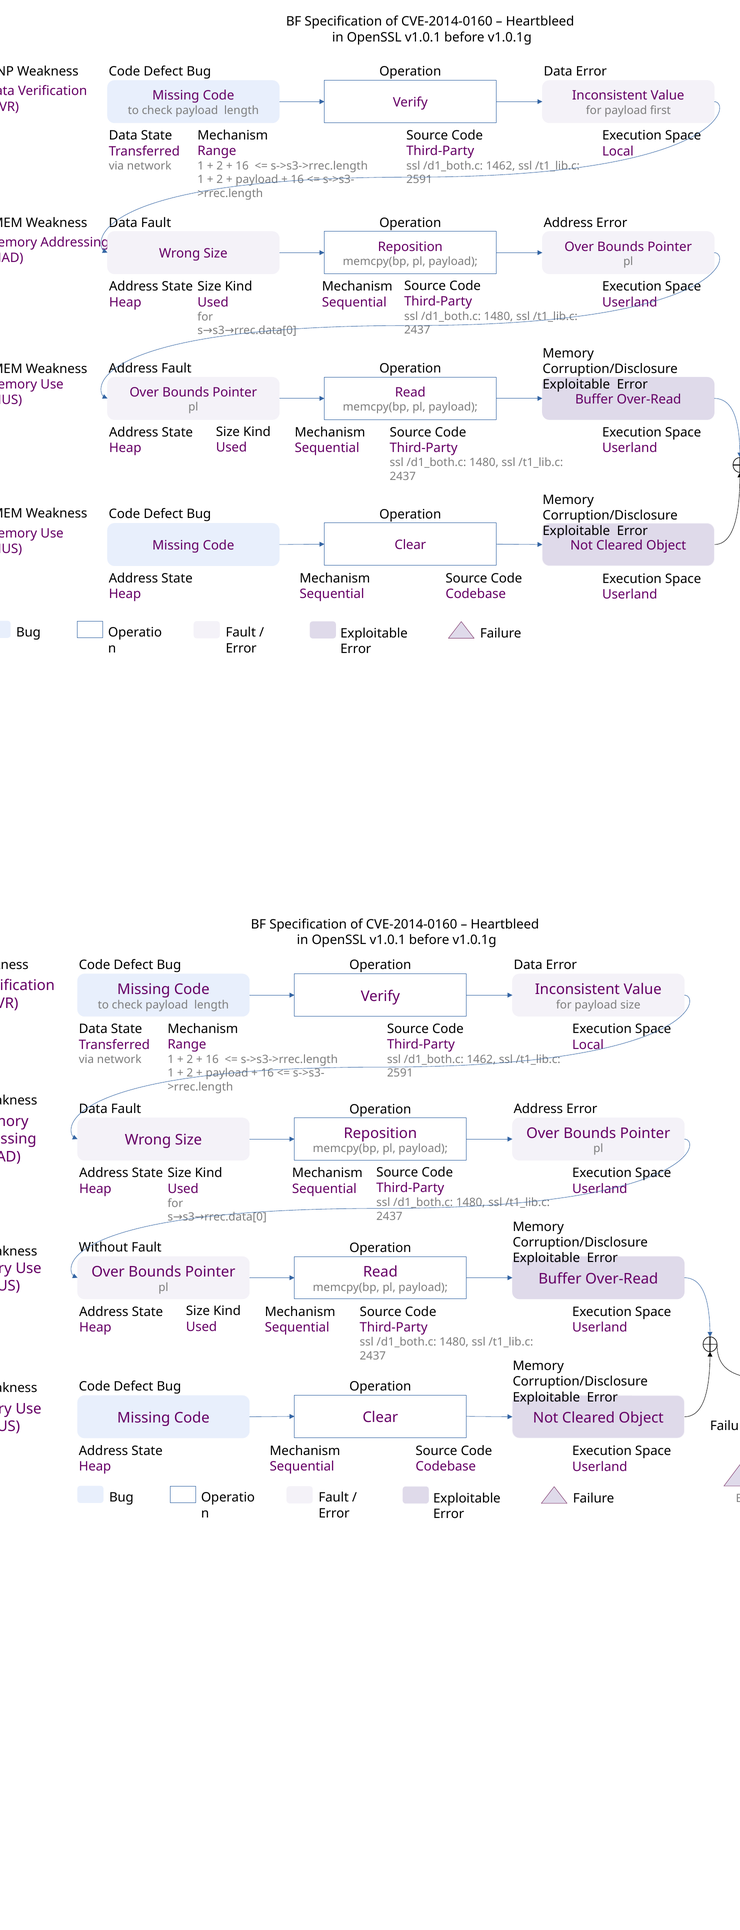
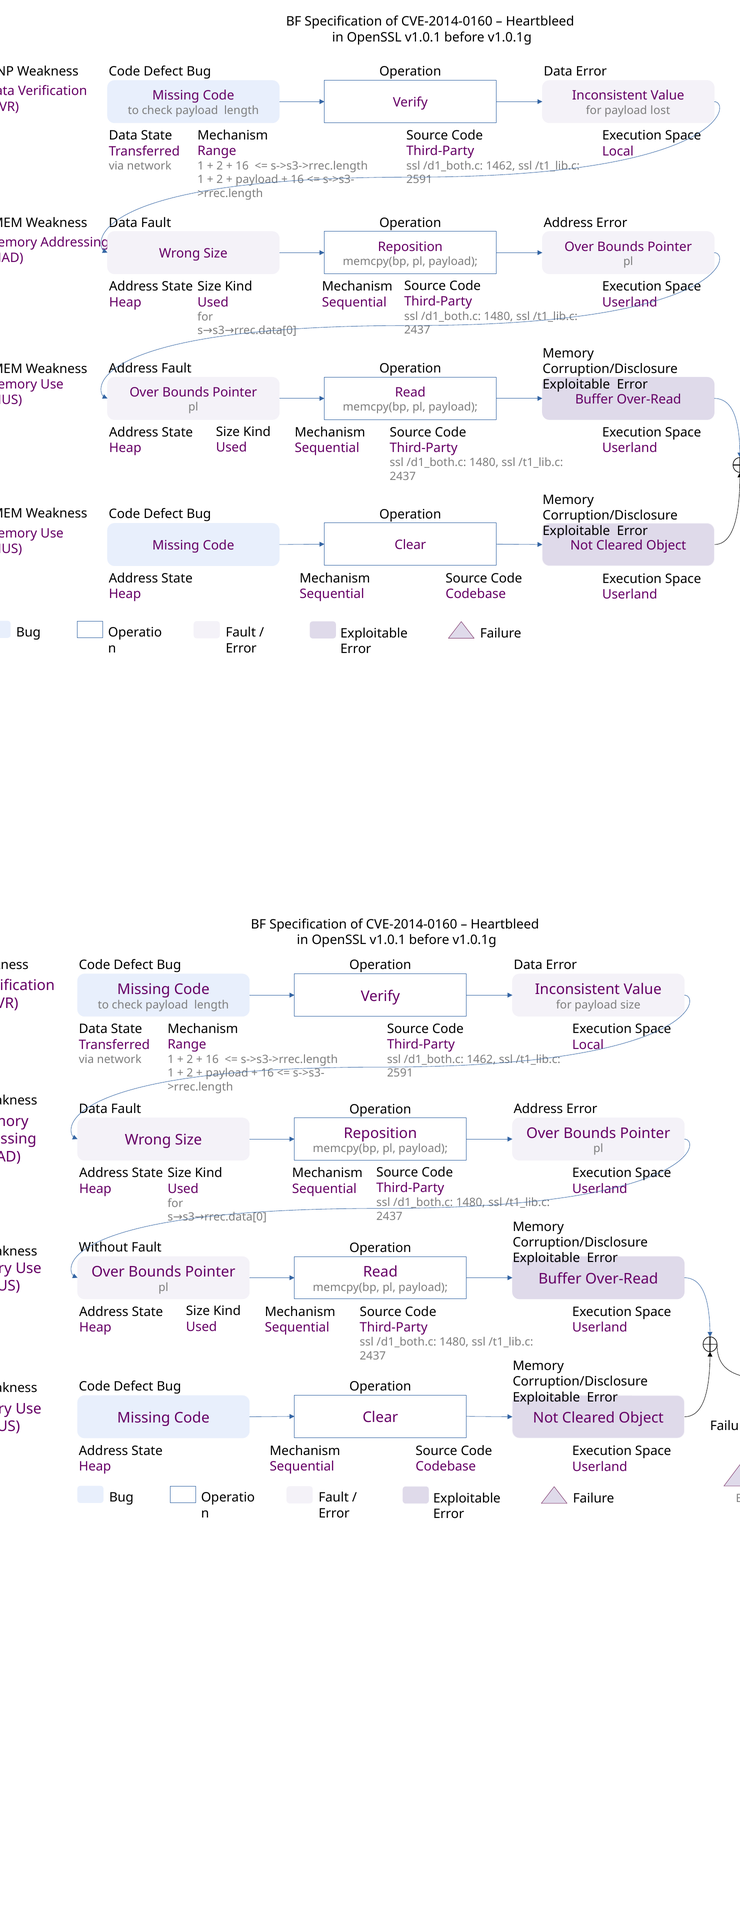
first: first -> lost
